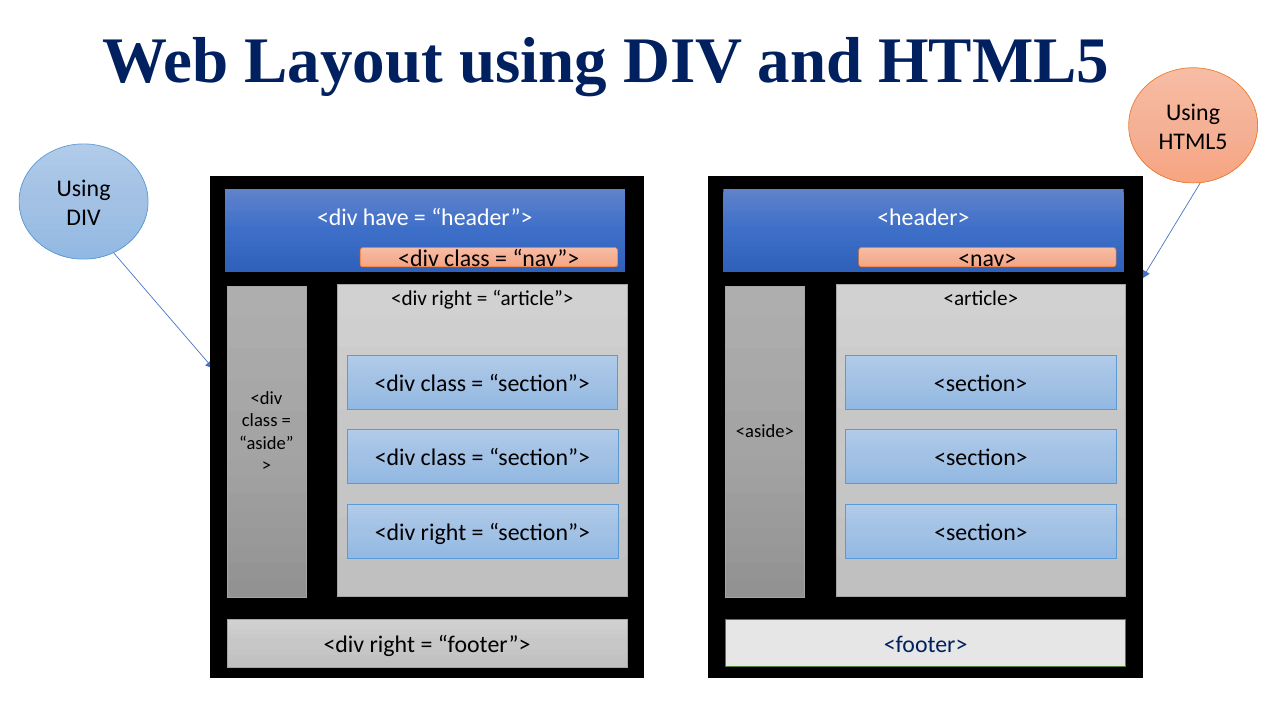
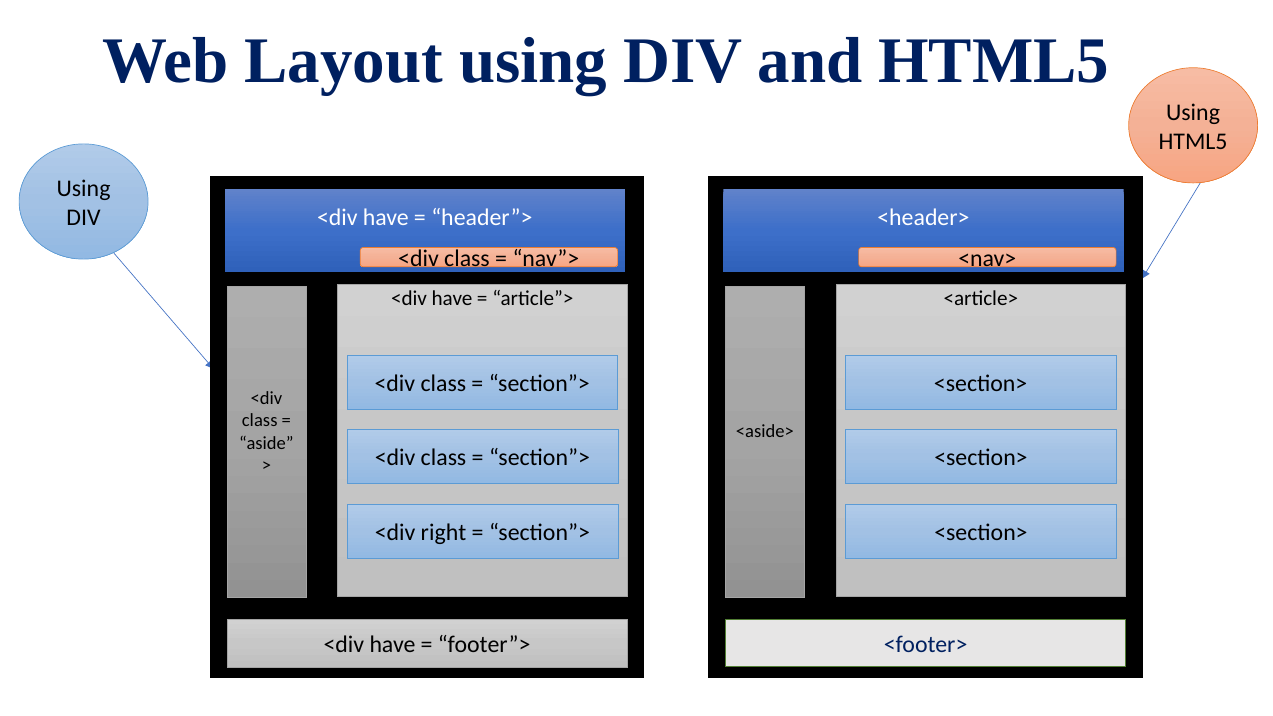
right at (452, 299): right -> have
right at (392, 645): right -> have
